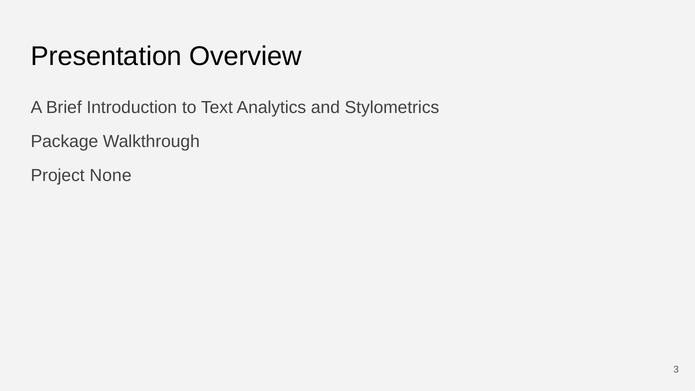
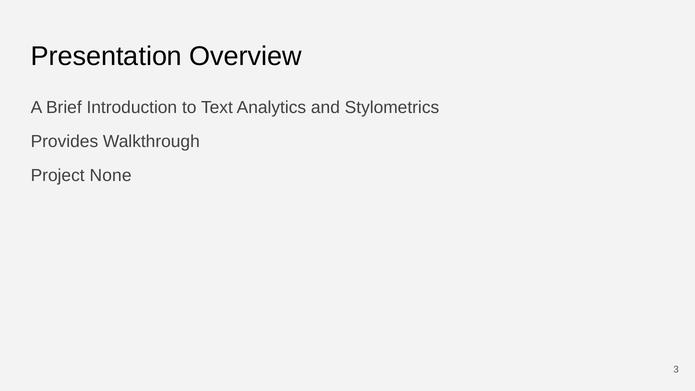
Package: Package -> Provides
